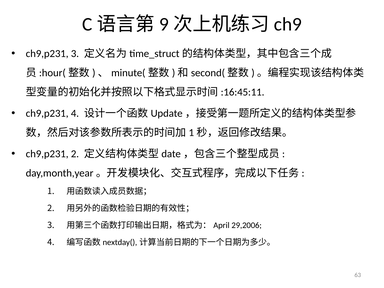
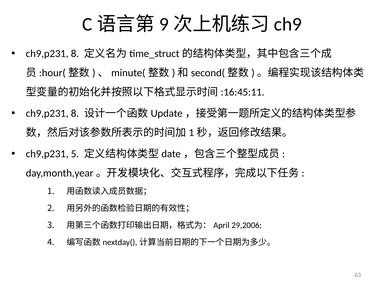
3 at (75, 54): 3 -> 8
4 at (75, 113): 4 -> 8
ch9,p231 2: 2 -> 5
